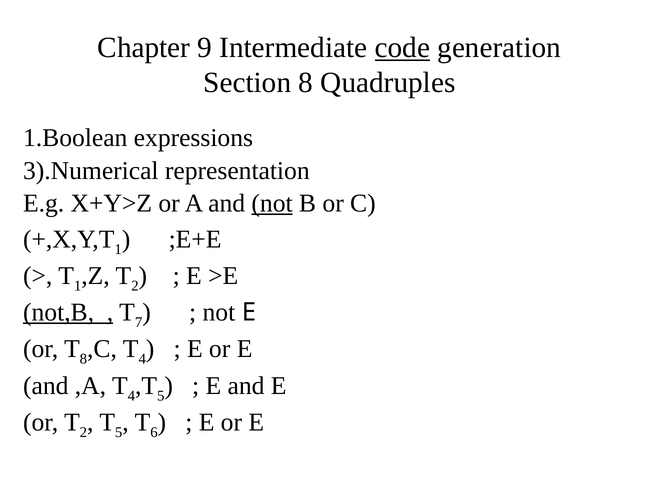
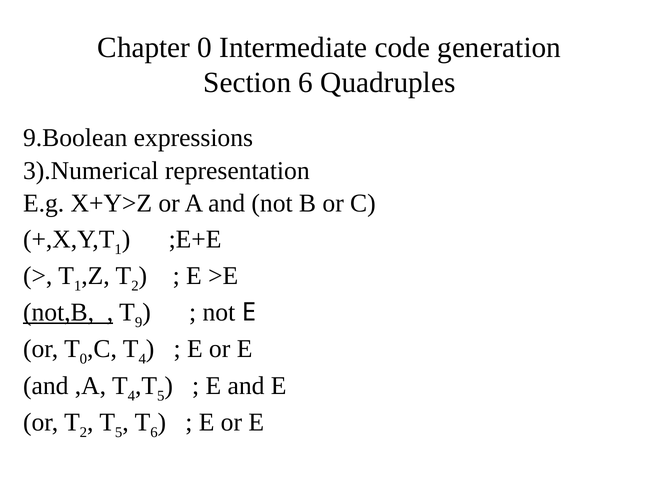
Chapter 9: 9 -> 0
code underline: present -> none
Section 8: 8 -> 6
1.Boolean: 1.Boolean -> 9.Boolean
not at (272, 203) underline: present -> none
7: 7 -> 9
8 at (83, 359): 8 -> 0
